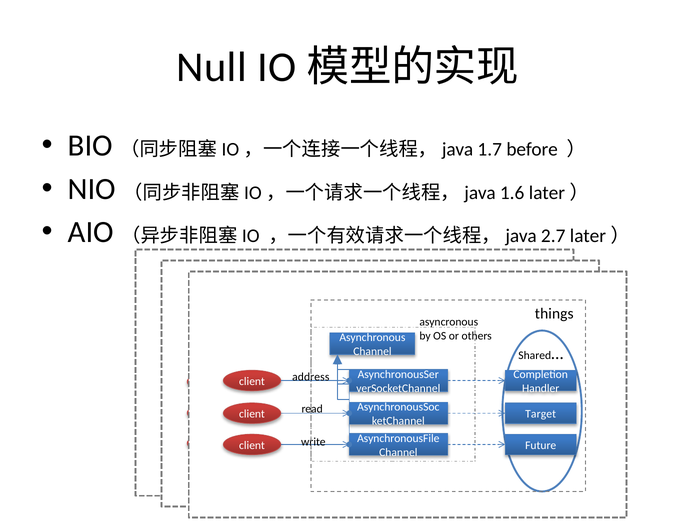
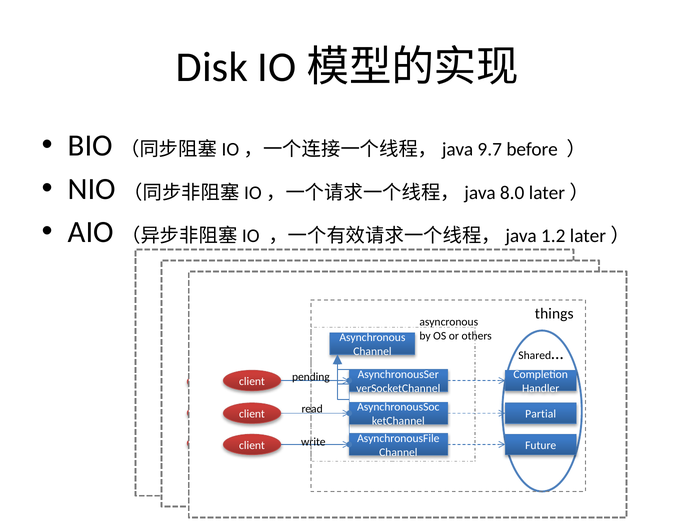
Null: Null -> Disk
1.7: 1.7 -> 9.7
1.6: 1.6 -> 8.0
2.7: 2.7 -> 1.2
address: address -> pending
Target: Target -> Partial
